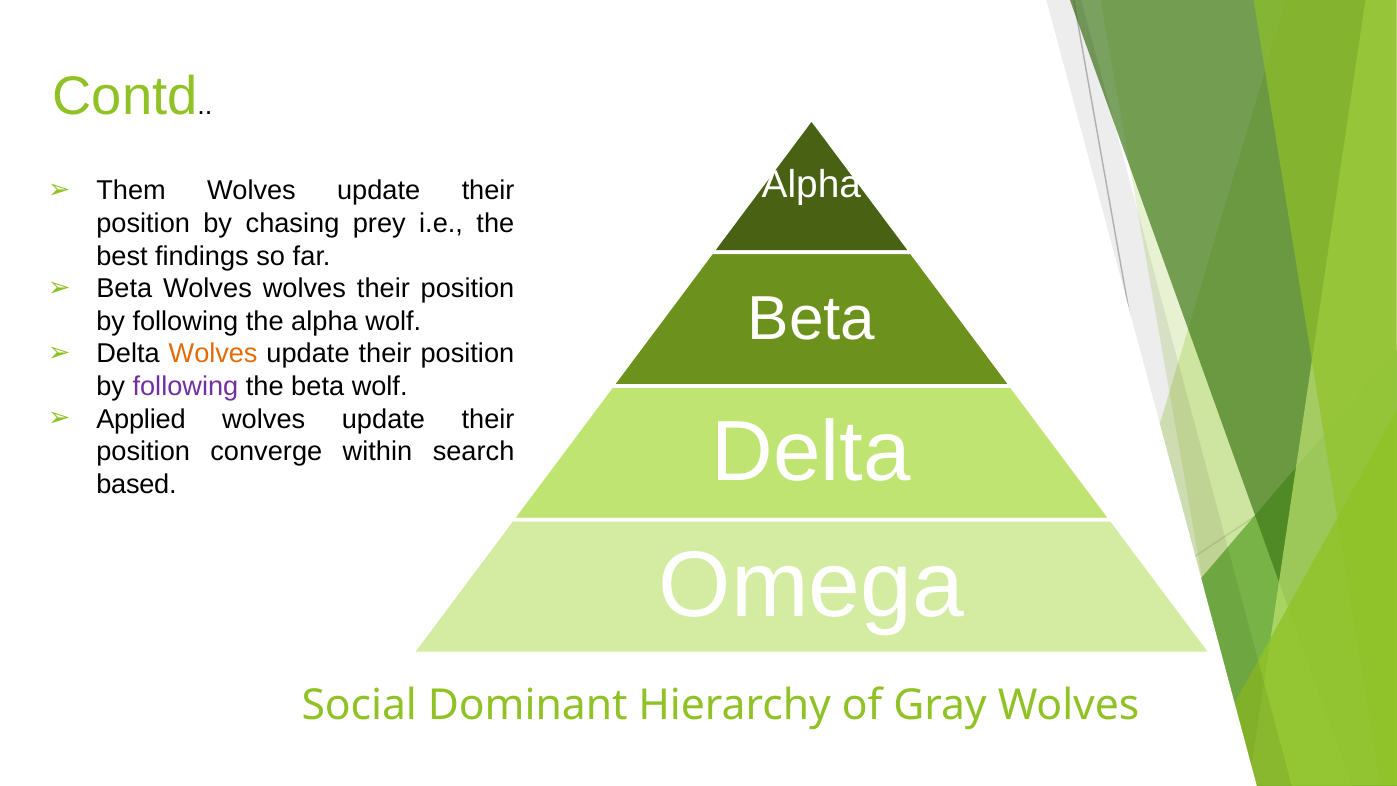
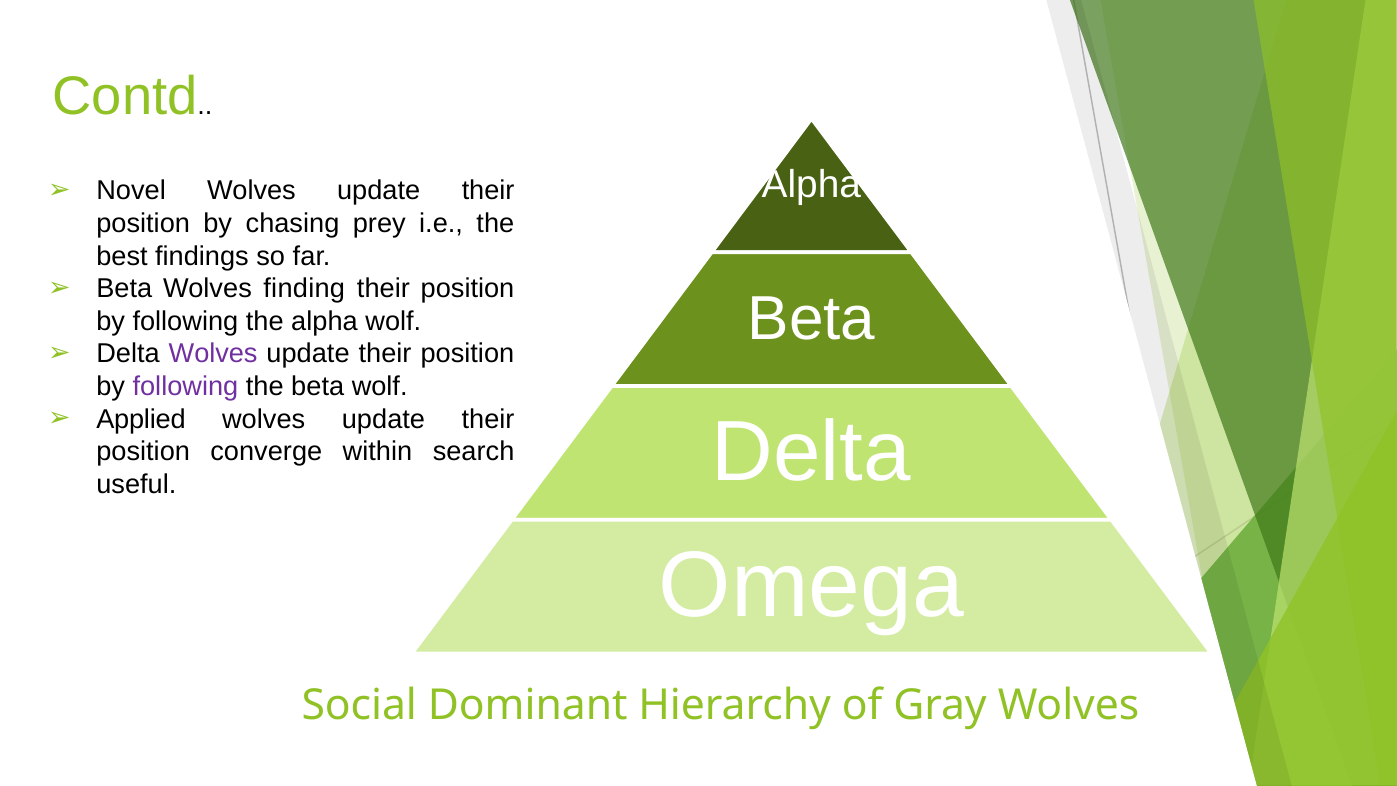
Them: Them -> Novel
Wolves wolves: wolves -> finding
Wolves at (213, 354) colour: orange -> purple
based: based -> useful
